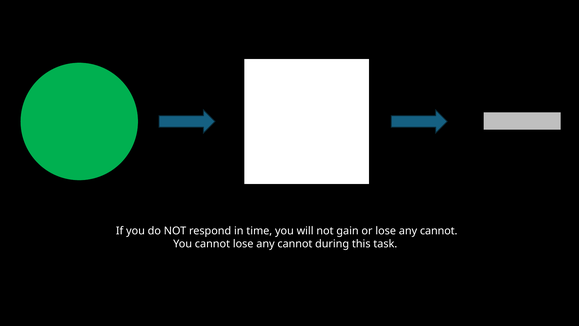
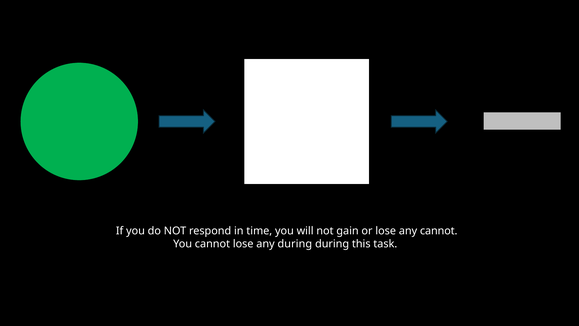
cannot lose any cannot: cannot -> during
